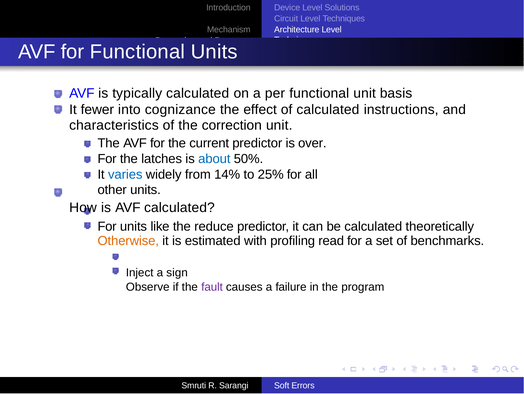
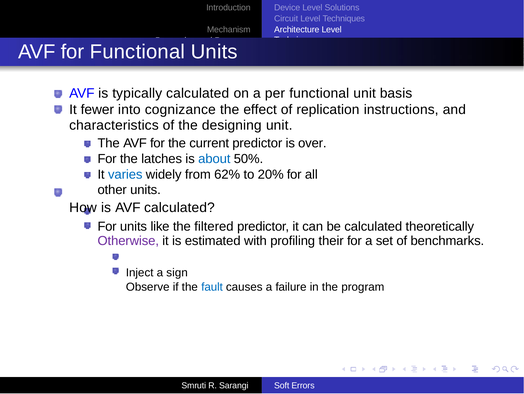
of calculated: calculated -> replication
correction: correction -> designing
14%: 14% -> 62%
25%: 25% -> 20%
reduce: reduce -> filtered
Otherwise colour: orange -> purple
read: read -> their
fault colour: purple -> blue
